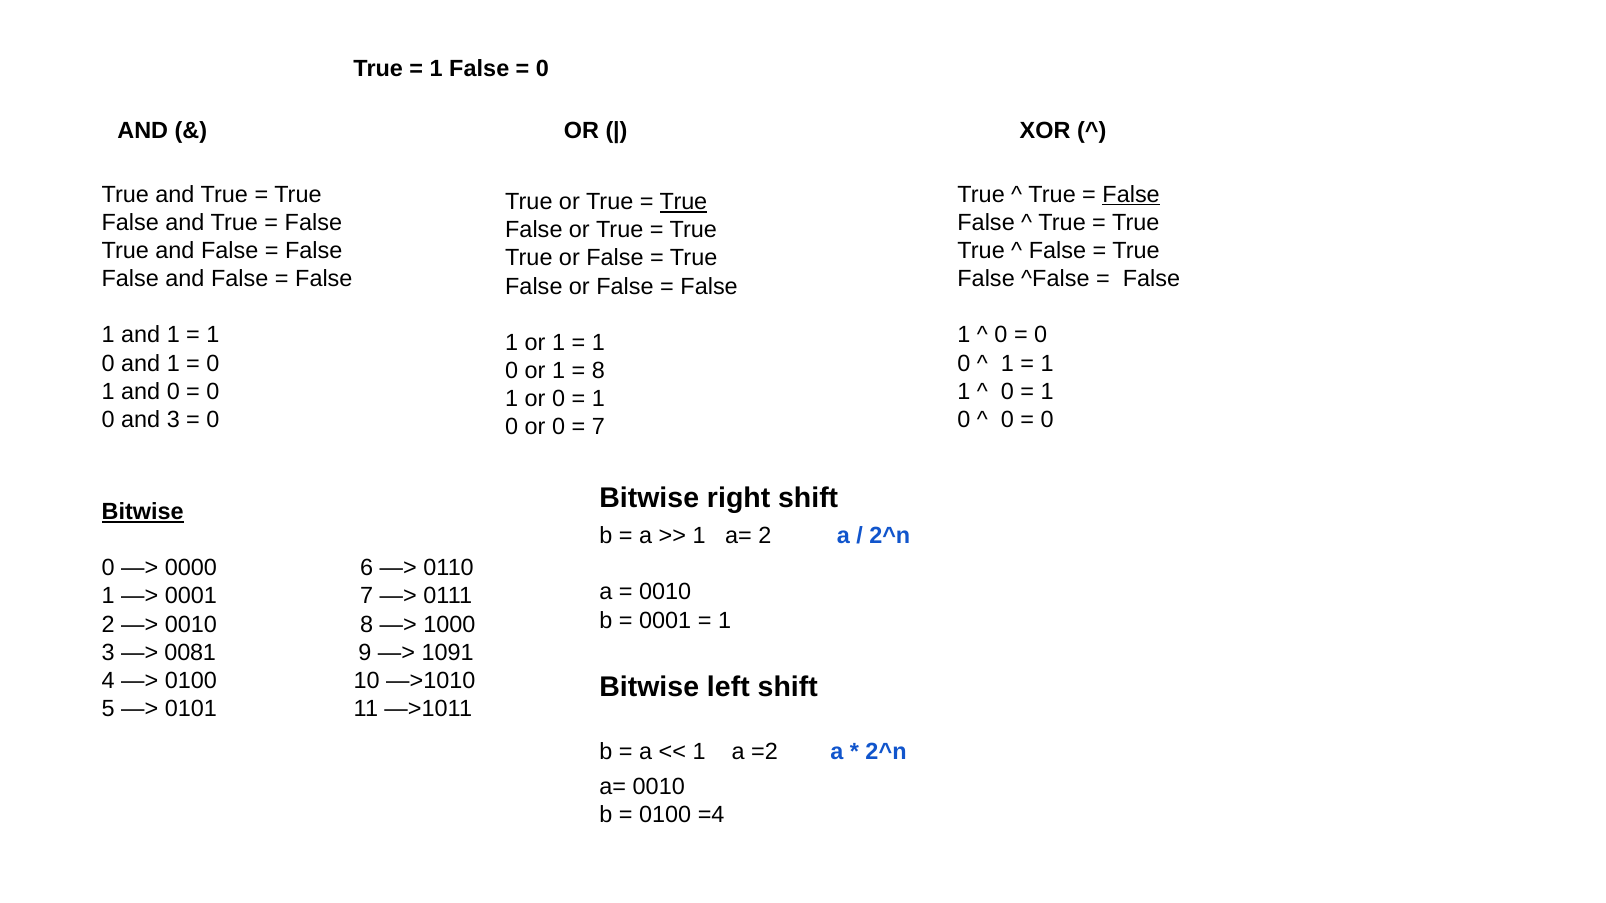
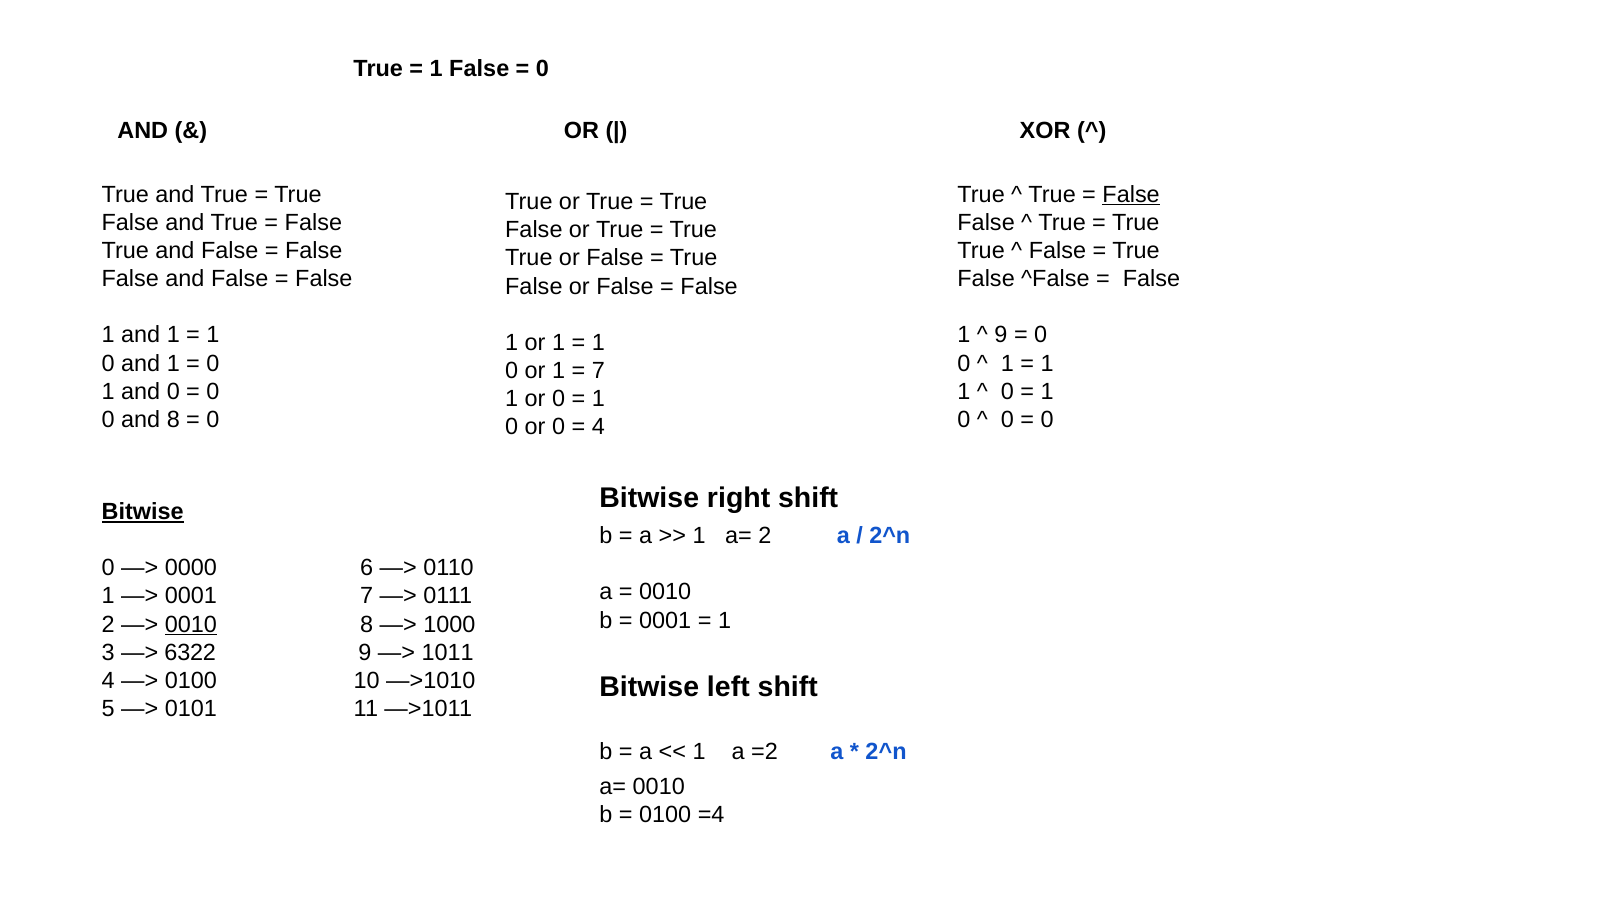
True at (683, 202) underline: present -> none
0 at (1001, 335): 0 -> 9
8 at (598, 371): 8 -> 7
and 3: 3 -> 8
7 at (598, 427): 7 -> 4
0010 at (191, 625) underline: none -> present
0081: 0081 -> 6322
1091: 1091 -> 1011
